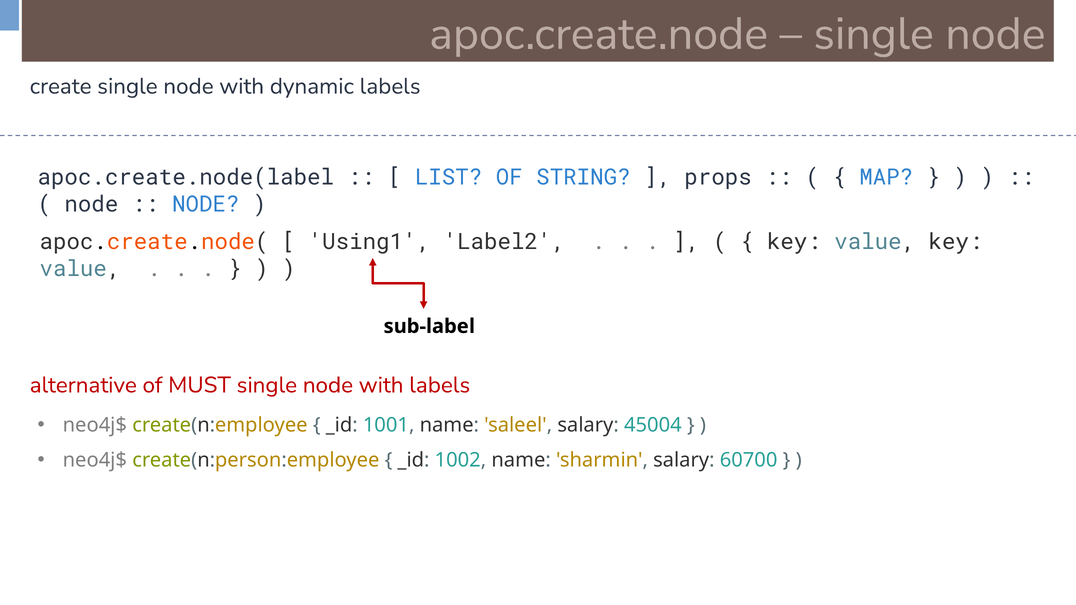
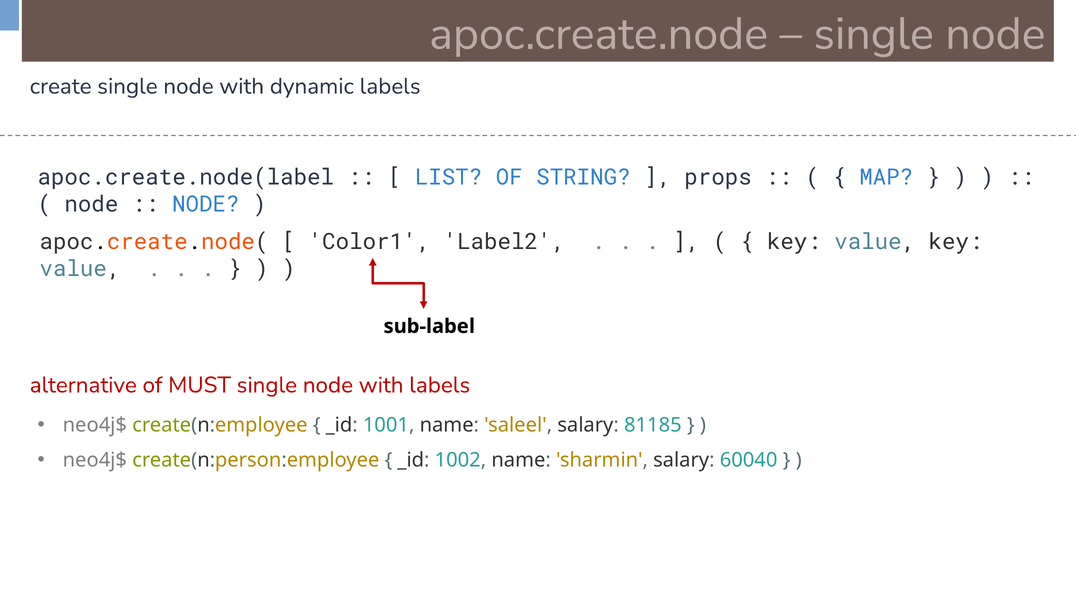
Using1: Using1 -> Color1
45004: 45004 -> 81185
60700: 60700 -> 60040
